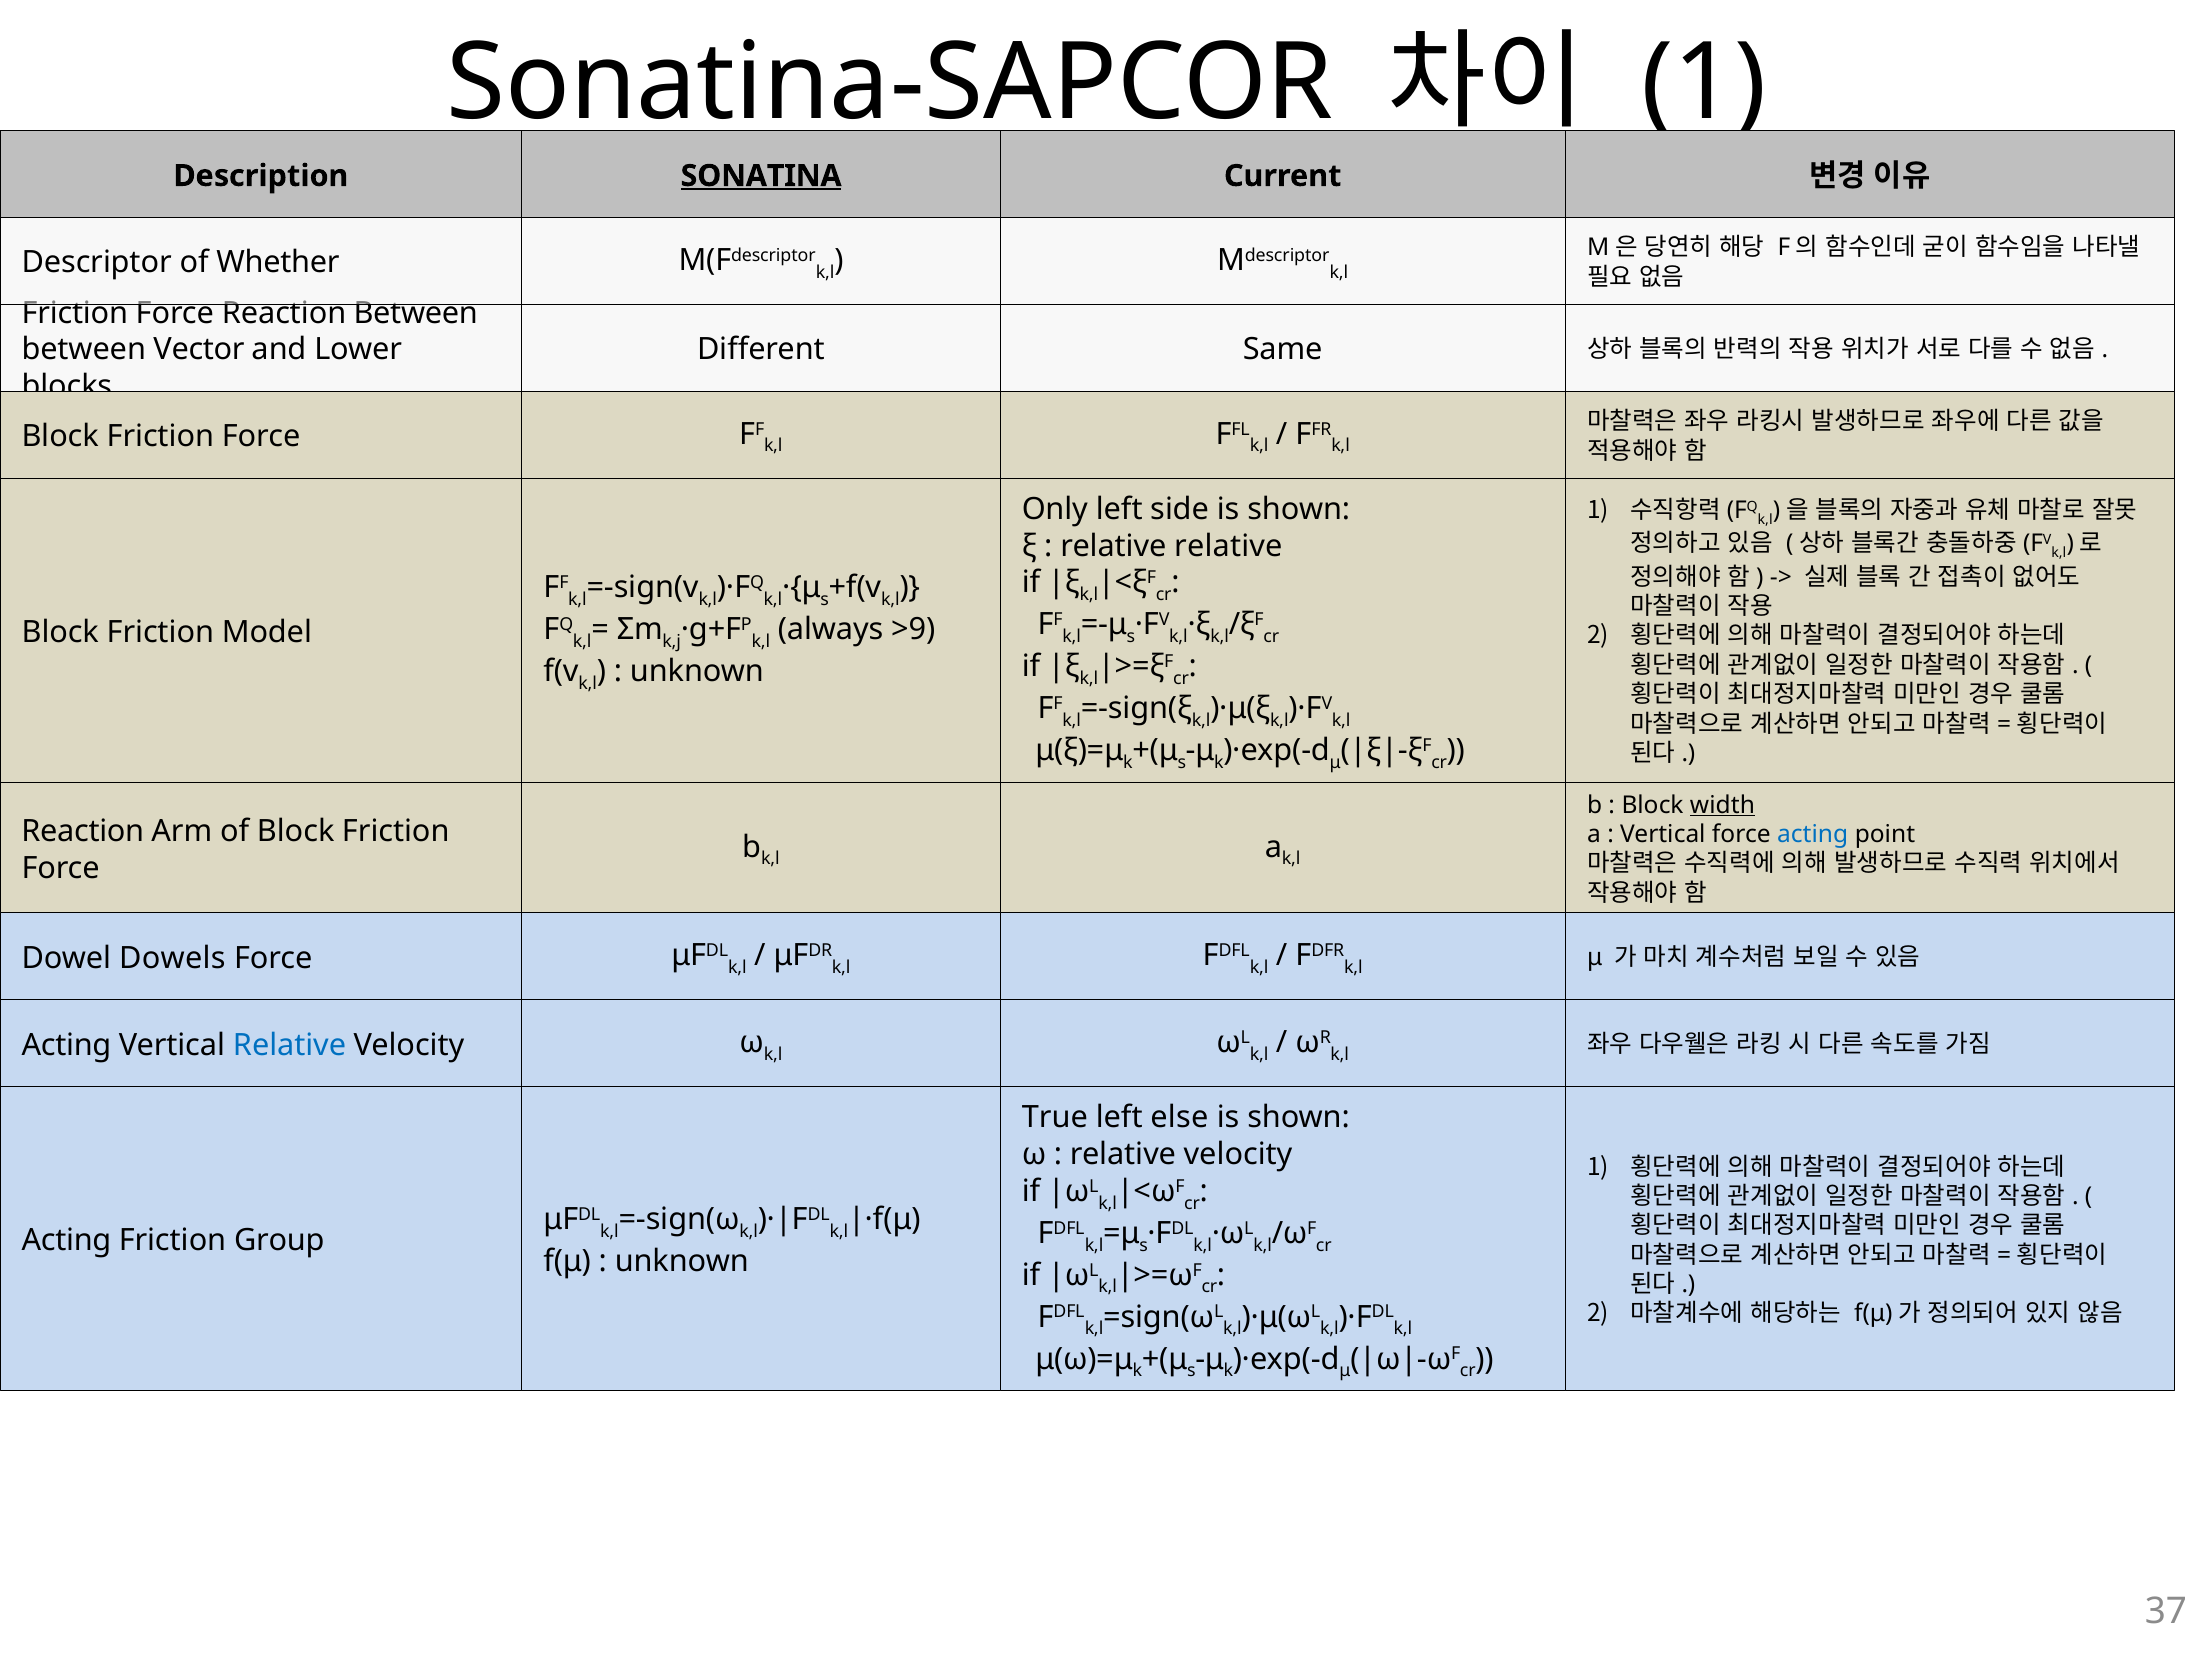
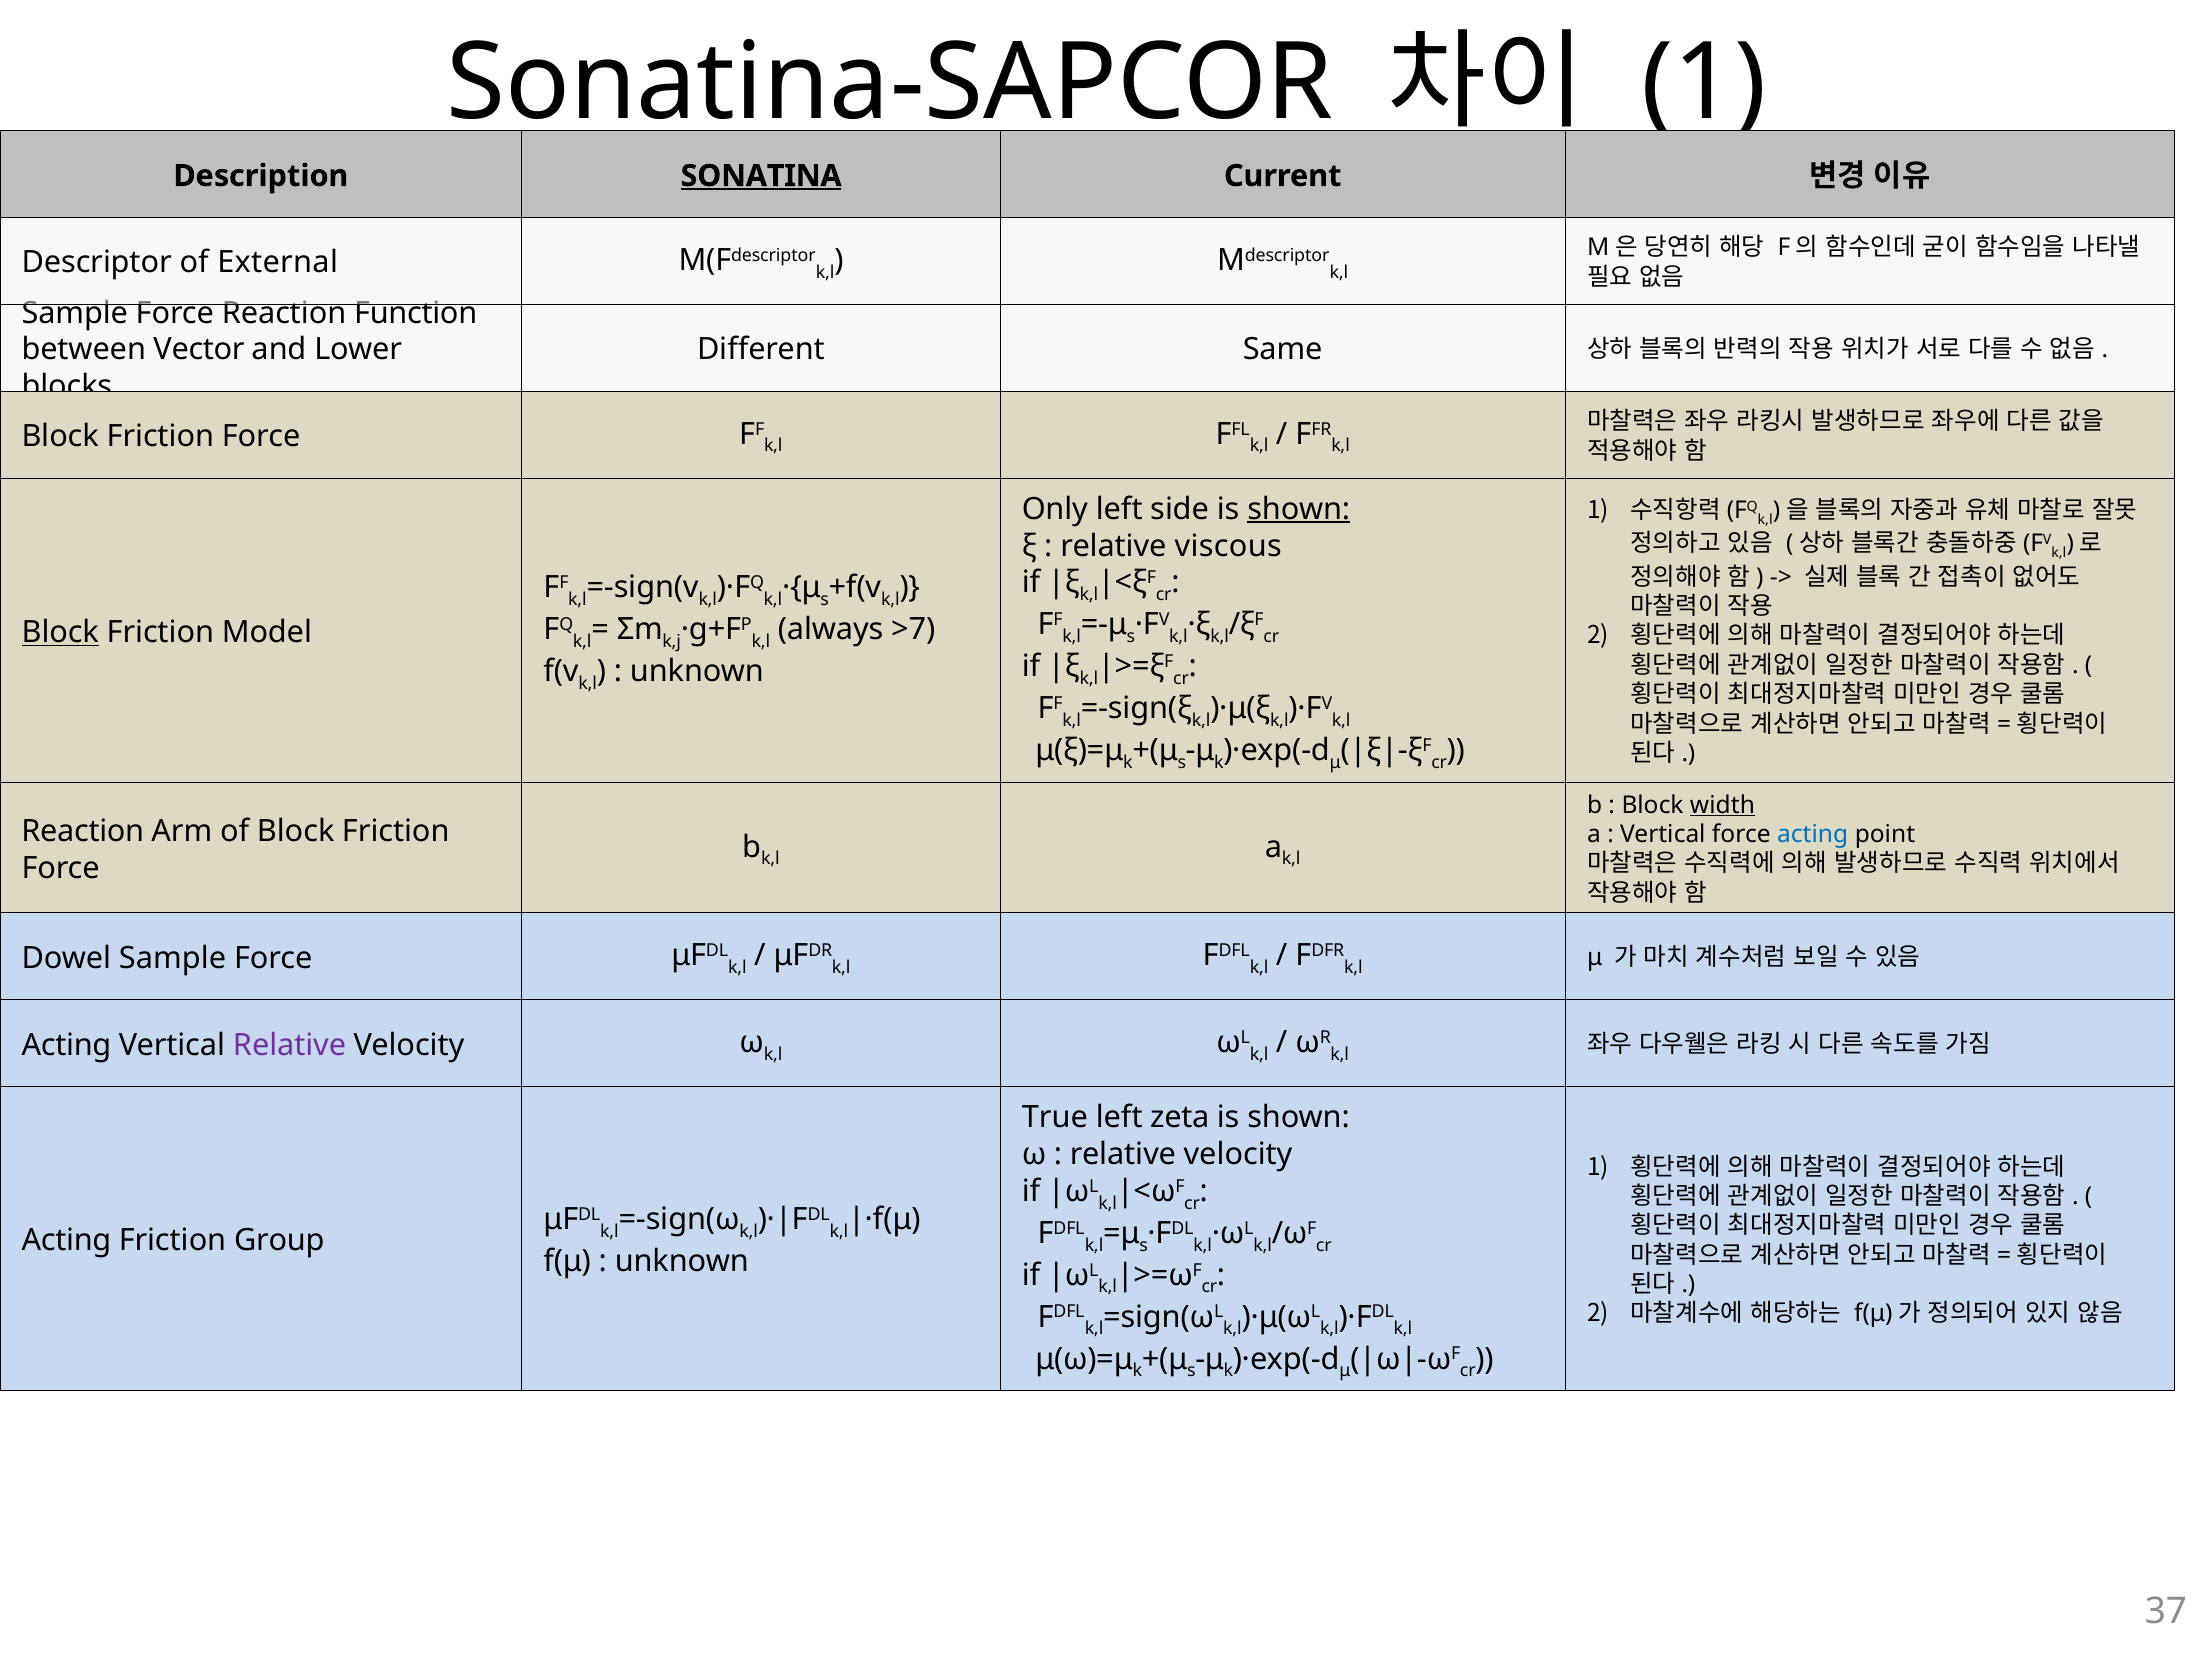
Whether: Whether -> External
Friction at (75, 313): Friction -> Sample
Reaction Between: Between -> Function
shown at (1299, 509) underline: none -> present
relative relative: relative -> viscous
>9: >9 -> >7
Block at (60, 633) underline: none -> present
Dowel Dowels: Dowels -> Sample
Relative at (290, 1046) colour: blue -> purple
else: else -> zeta
